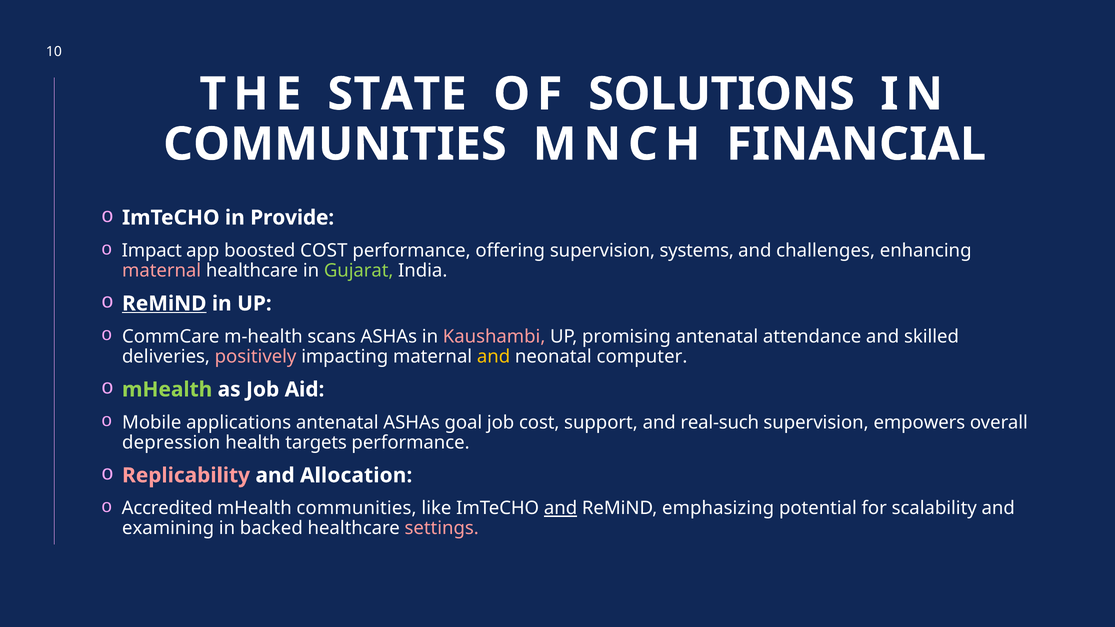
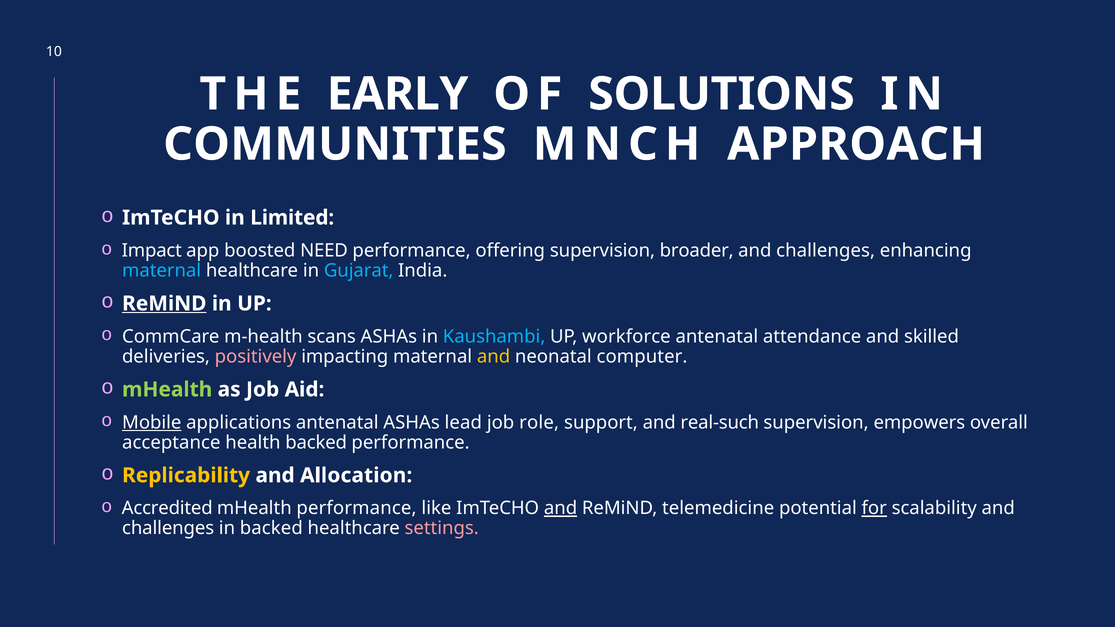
STATE: STATE -> EARLY
FINANCIAL: FINANCIAL -> APPROACH
Provide: Provide -> Limited
boosted COST: COST -> NEED
systems: systems -> broader
maternal at (162, 271) colour: pink -> light blue
Gujarat colour: light green -> light blue
Kaushambi colour: pink -> light blue
promising: promising -> workforce
Mobile underline: none -> present
goal: goal -> lead
job cost: cost -> role
depression: depression -> acceptance
health targets: targets -> backed
Replicability colour: pink -> yellow
mHealth communities: communities -> performance
emphasizing: emphasizing -> telemedicine
for underline: none -> present
examining at (168, 529): examining -> challenges
